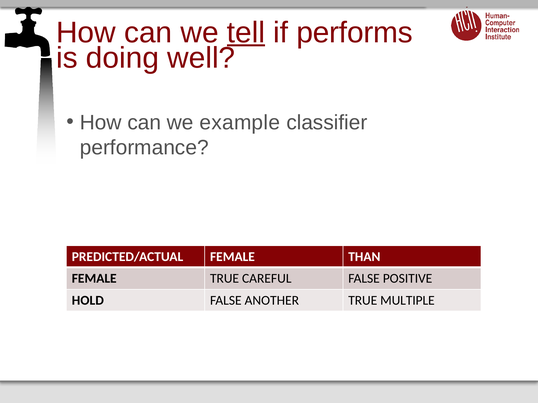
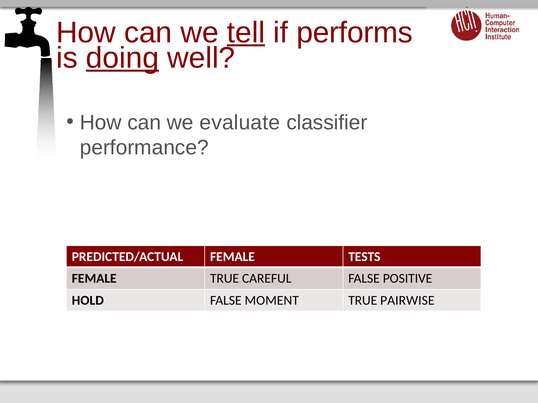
doing underline: none -> present
example: example -> evaluate
THAN: THAN -> TESTS
ANOTHER: ANOTHER -> MOMENT
MULTIPLE: MULTIPLE -> PAIRWISE
